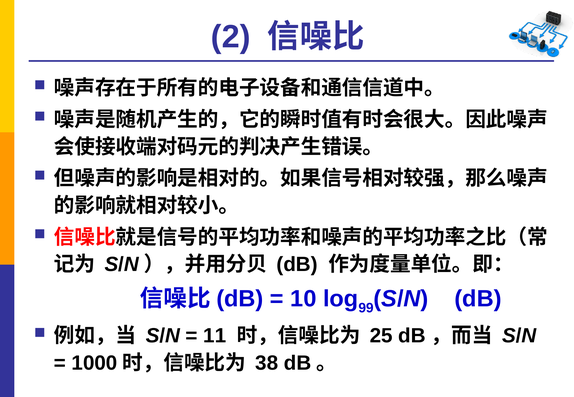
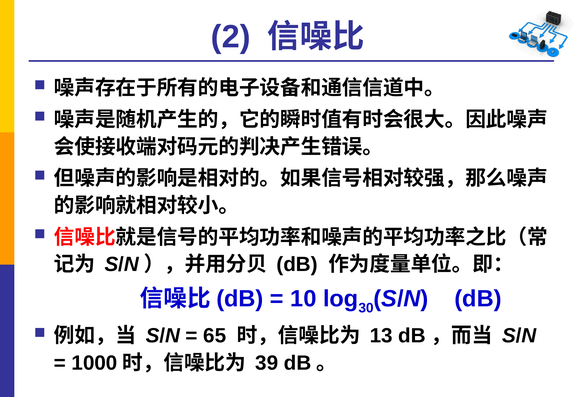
99: 99 -> 30
11: 11 -> 65
25: 25 -> 13
38: 38 -> 39
